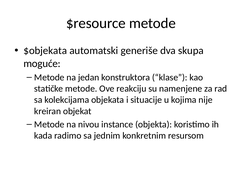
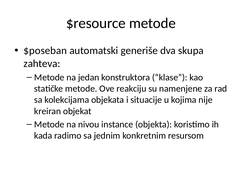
$objekata: $objekata -> $poseban
moguće: moguće -> zahteva
